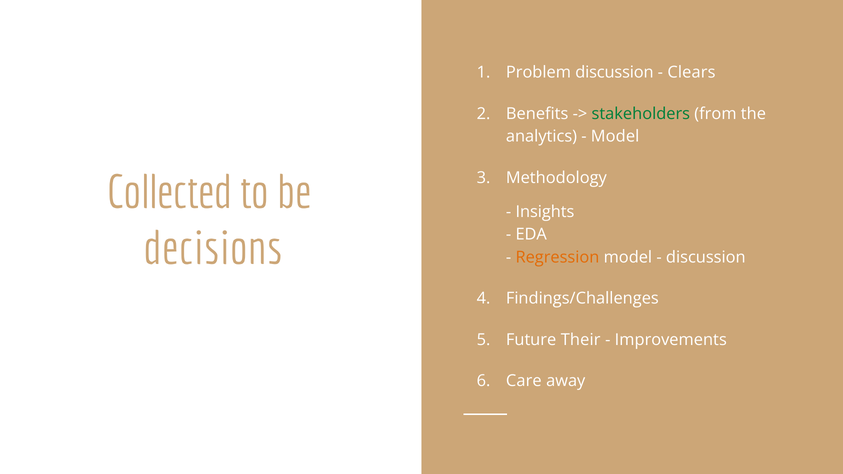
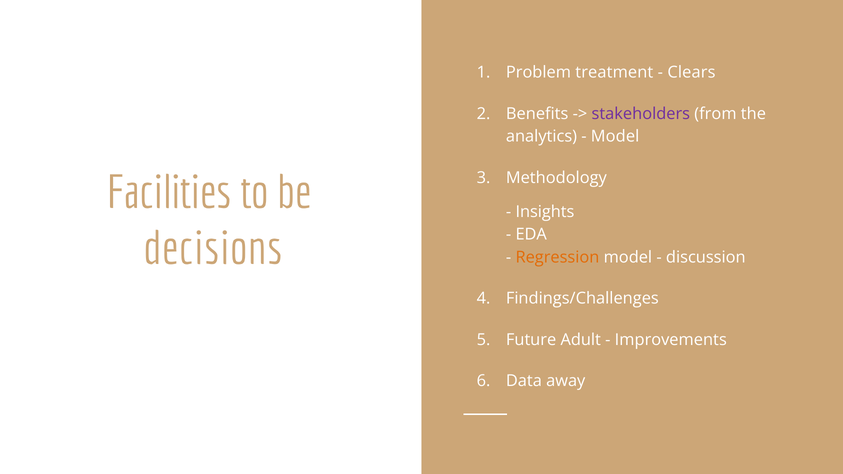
Problem discussion: discussion -> treatment
stakeholders colour: green -> purple
Collected: Collected -> Facilities
Their: Their -> Adult
Care: Care -> Data
